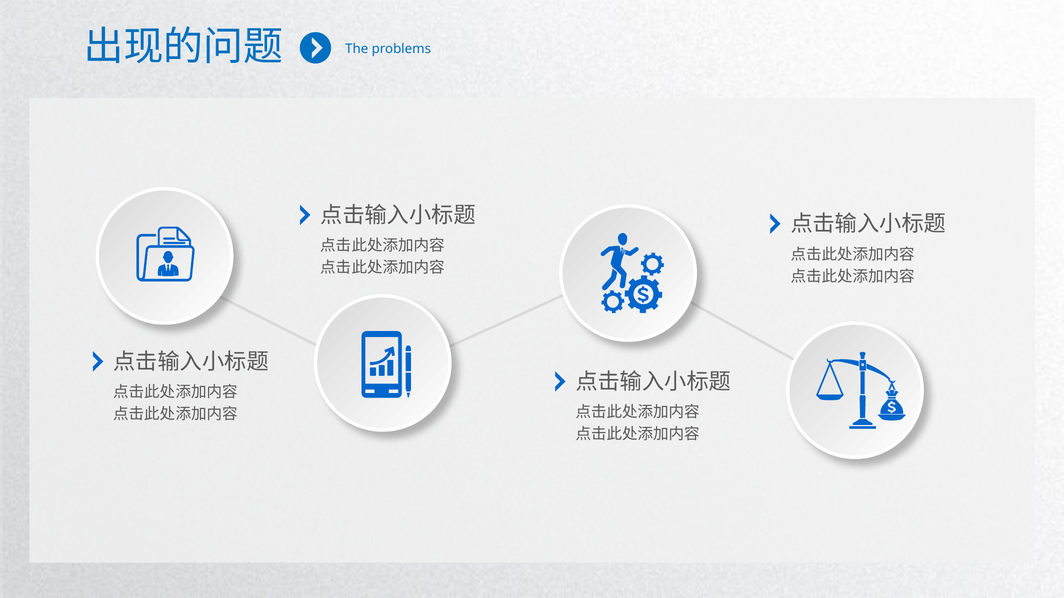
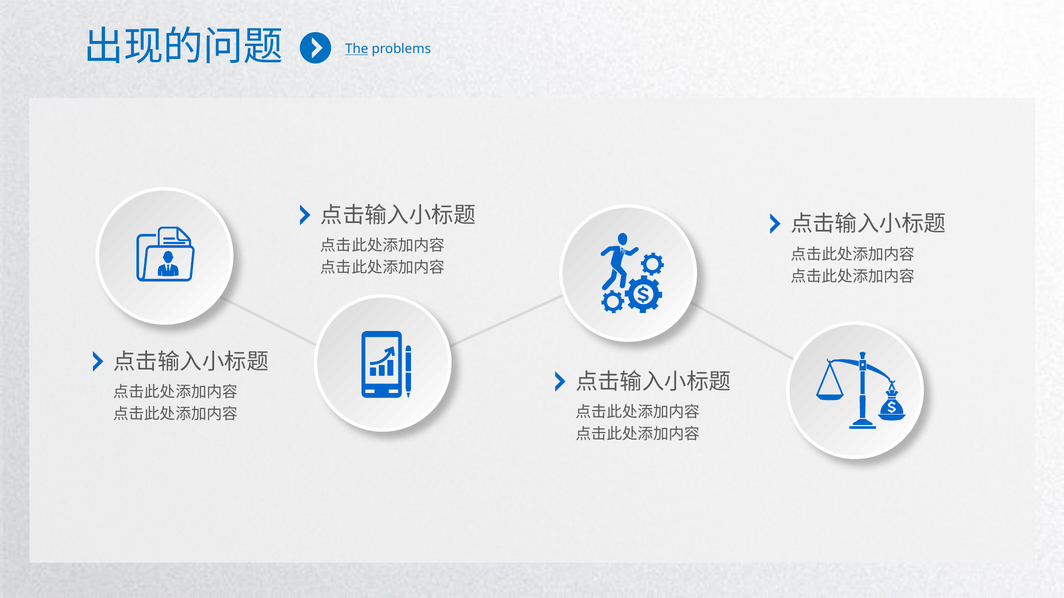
The underline: none -> present
